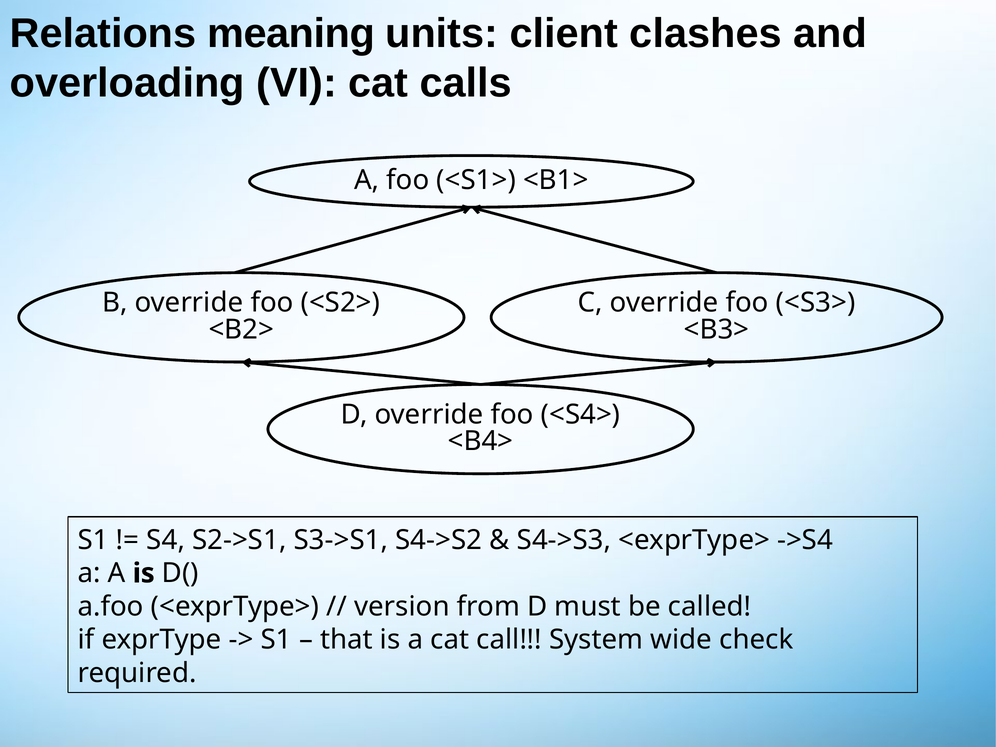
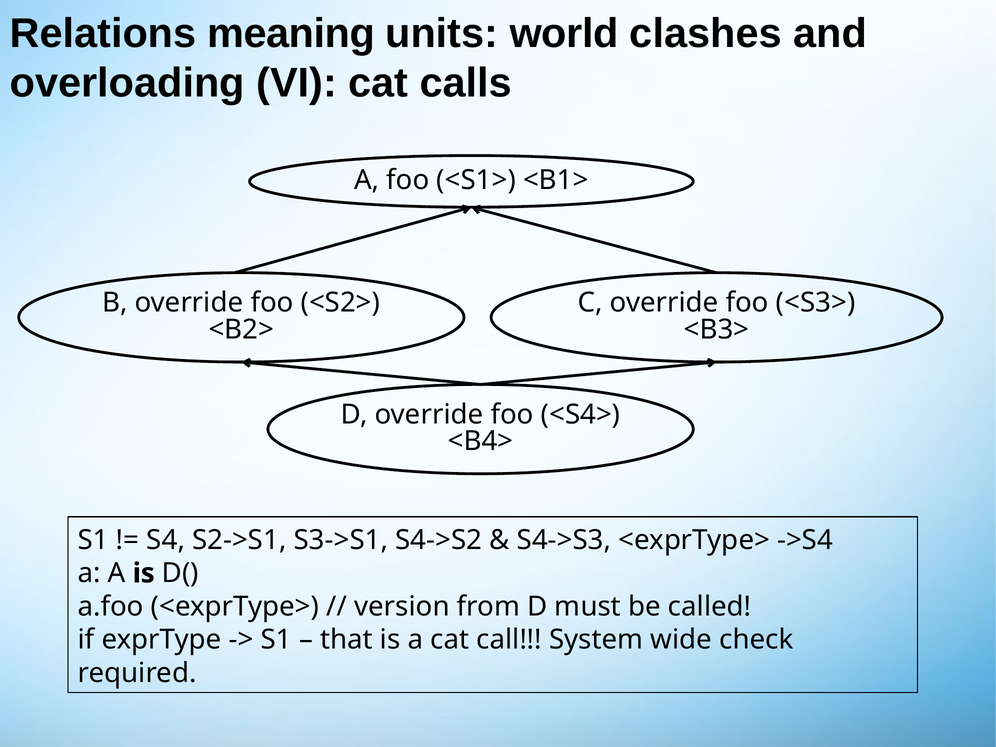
client: client -> world
